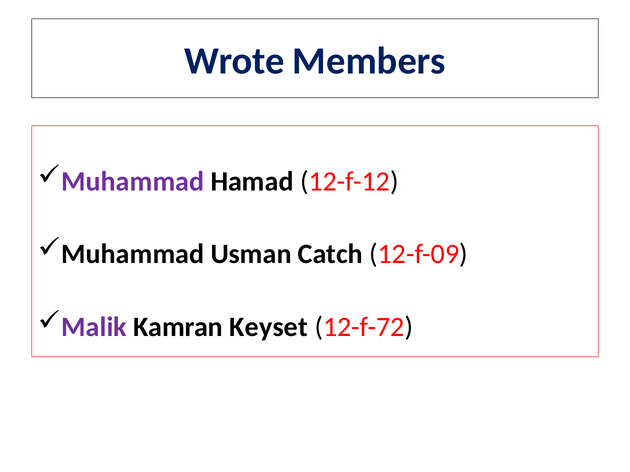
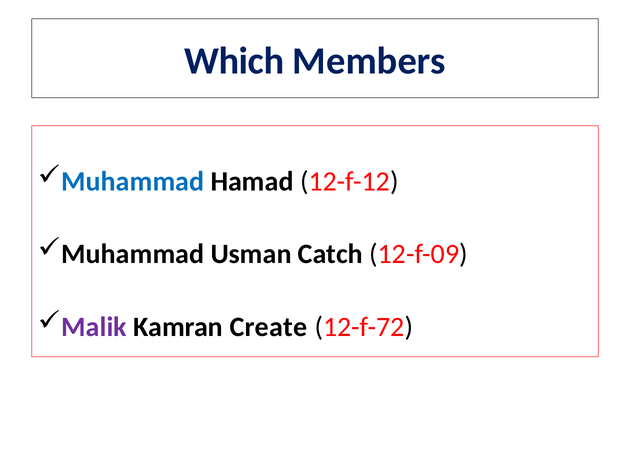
Wrote: Wrote -> Which
Muhammad at (133, 182) colour: purple -> blue
Keyset: Keyset -> Create
